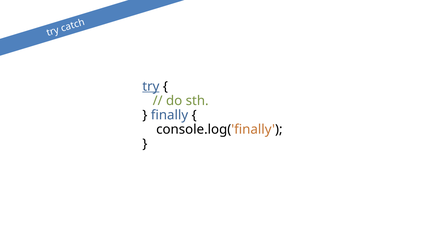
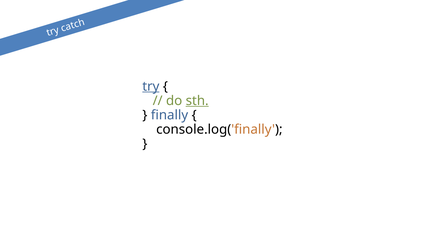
sth underline: none -> present
